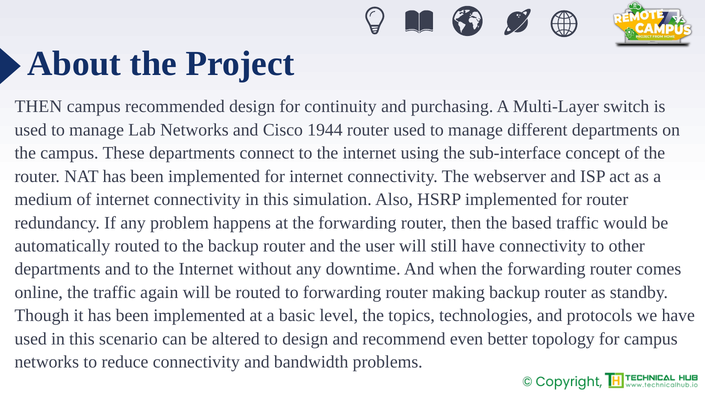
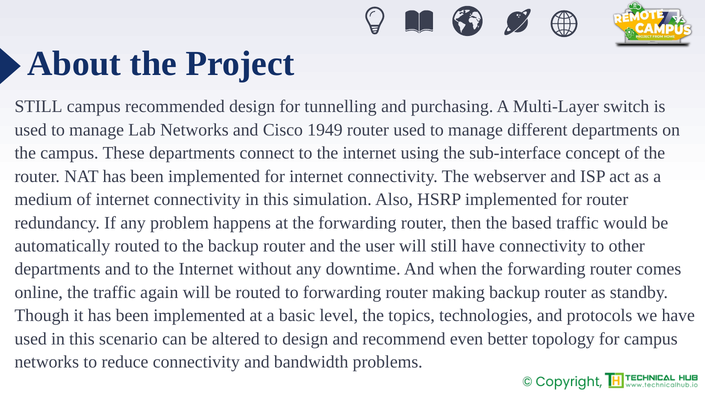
THEN at (38, 107): THEN -> STILL
continuity: continuity -> tunnelling
1944: 1944 -> 1949
